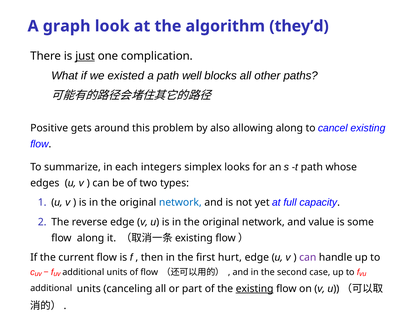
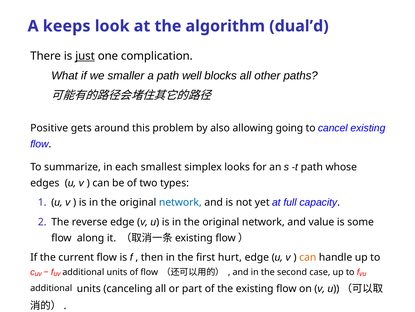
graph: graph -> keeps
they’d: they’d -> dual’d
existed: existed -> smaller
allowing along: along -> going
integers: integers -> smallest
can at (308, 257) colour: purple -> orange
existing at (255, 288) underline: present -> none
